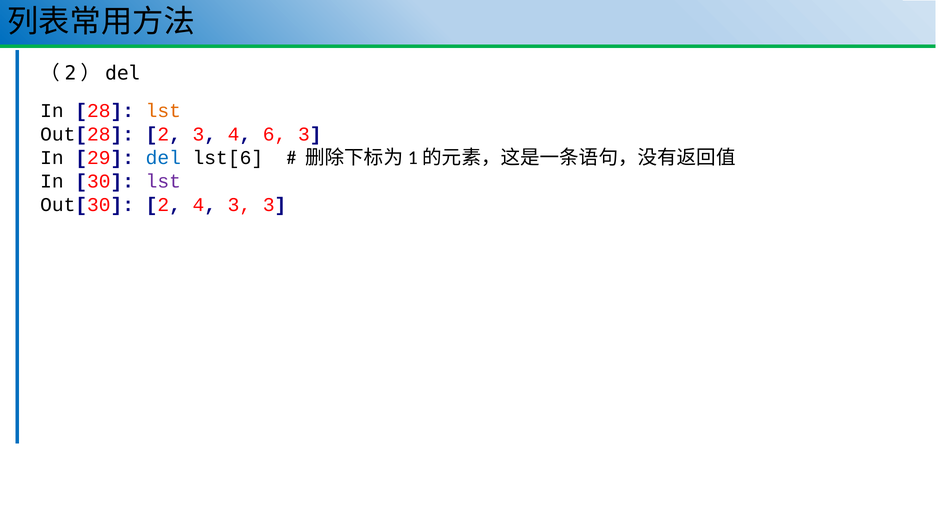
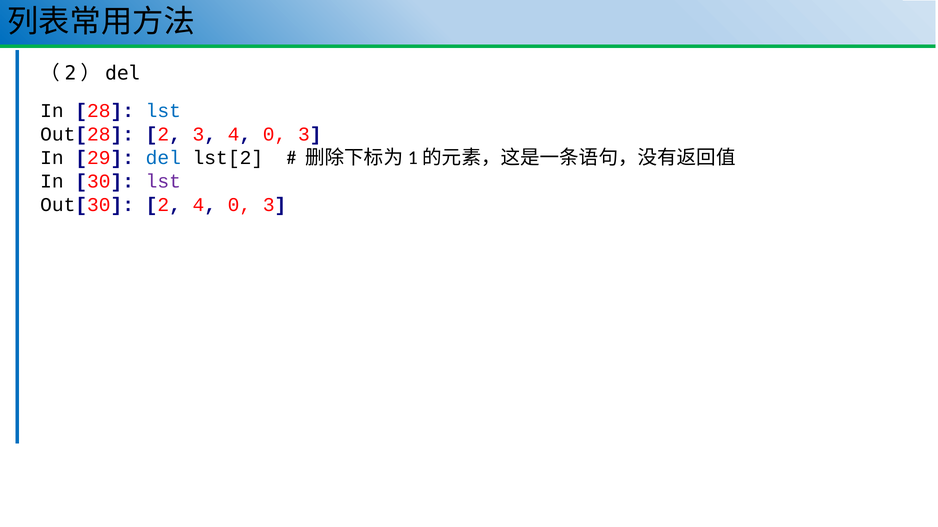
lst at (163, 111) colour: orange -> blue
3 4 6: 6 -> 0
lst[6: lst[6 -> lst[2
2 4 3: 3 -> 0
